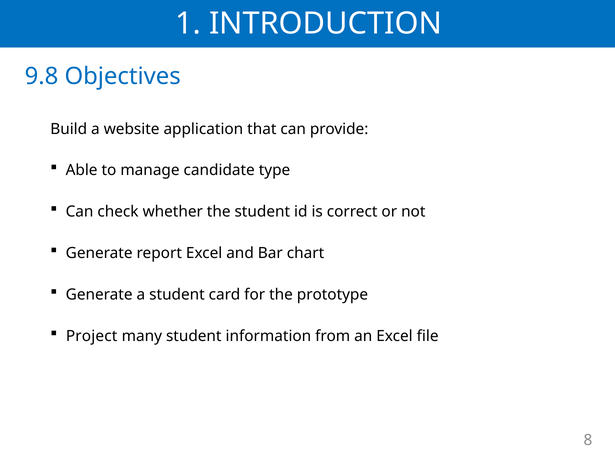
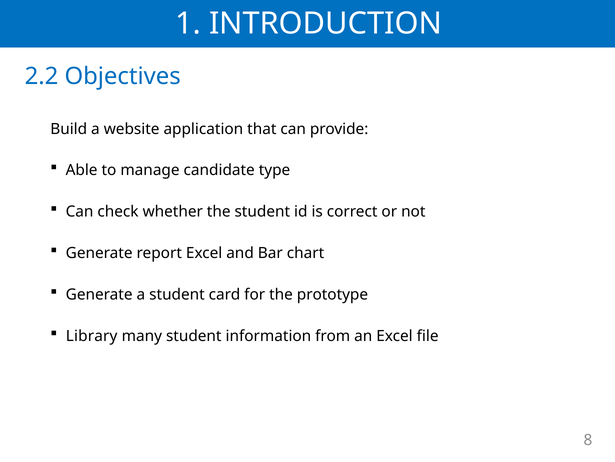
9.8: 9.8 -> 2.2
Project: Project -> Library
